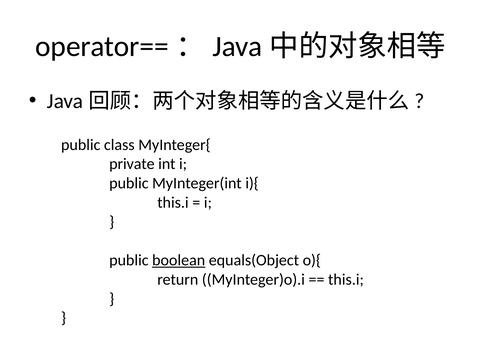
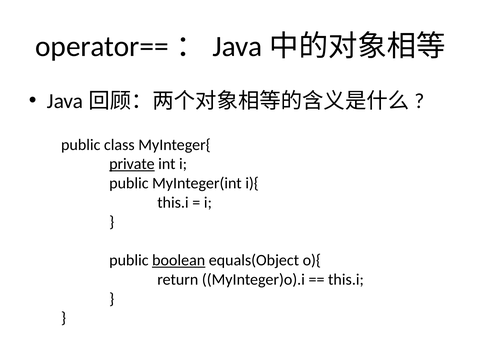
private underline: none -> present
